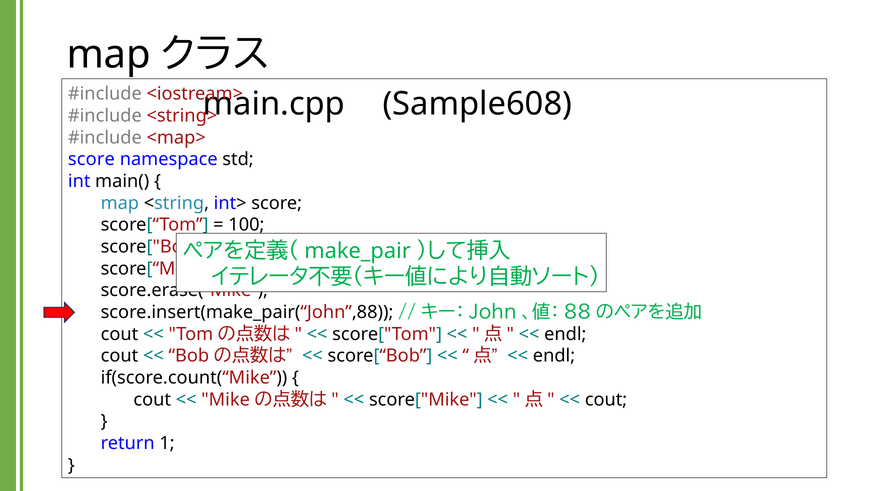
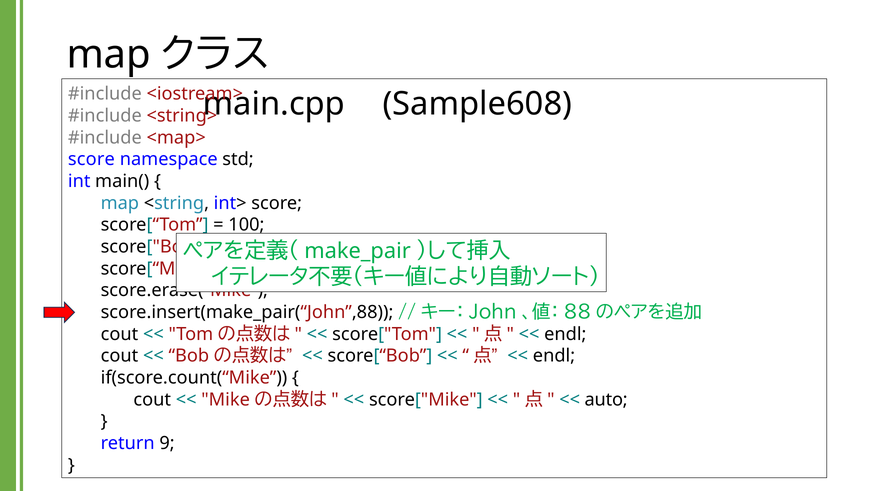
cout at (606, 400): cout -> auto
1: 1 -> 9
